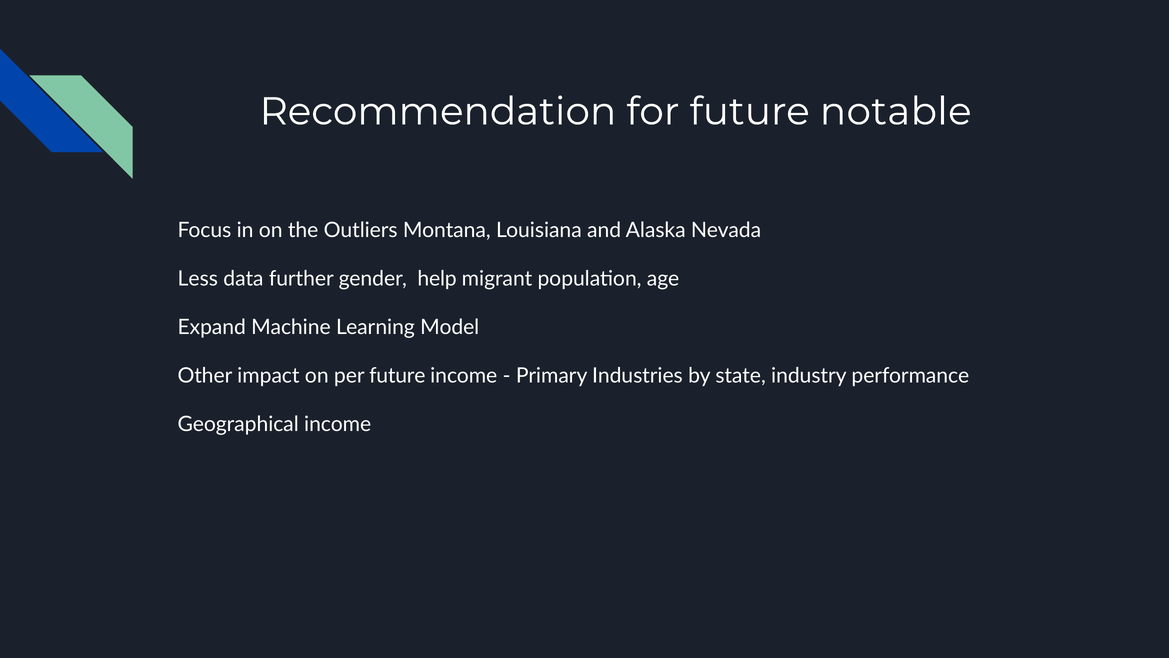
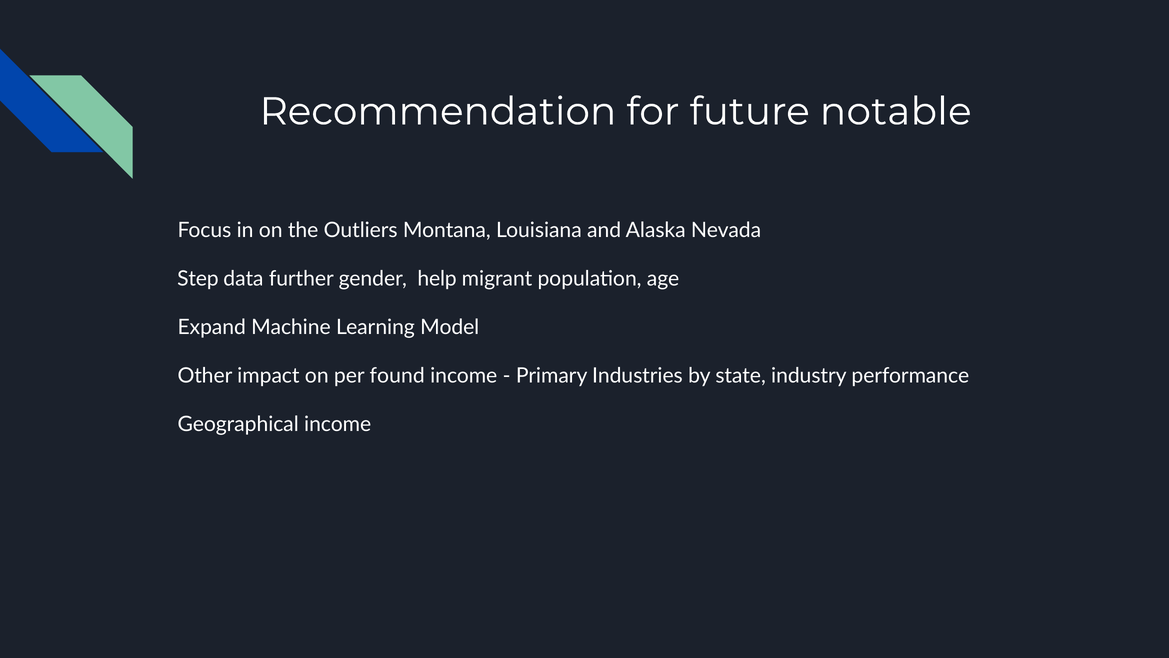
Less: Less -> Step
per future: future -> found
